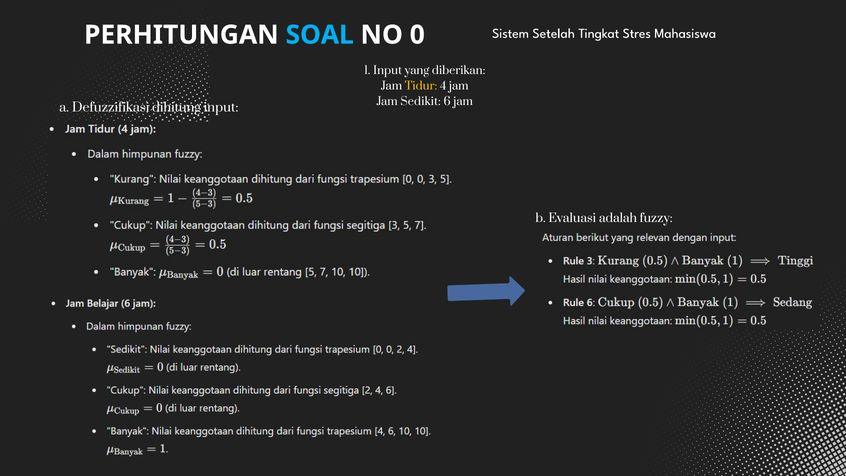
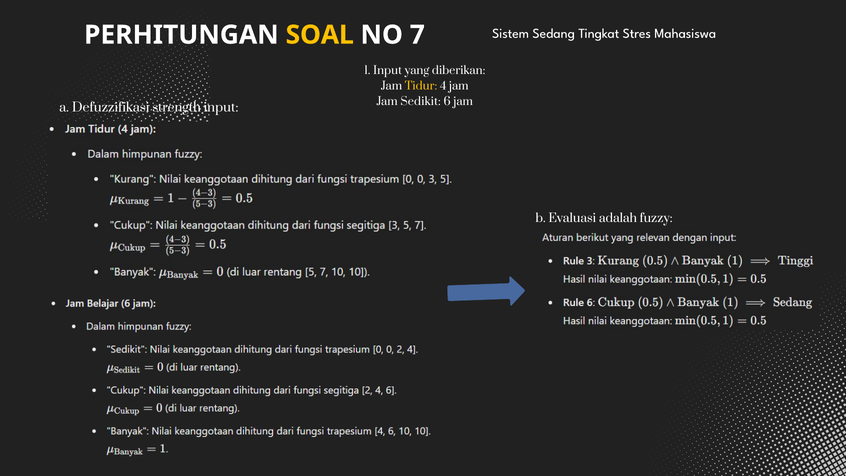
Setelah: Setelah -> Sedang
SOAL colour: light blue -> yellow
0: 0 -> 7
dihitung: dihitung -> strength
